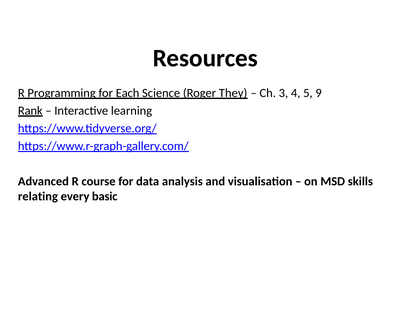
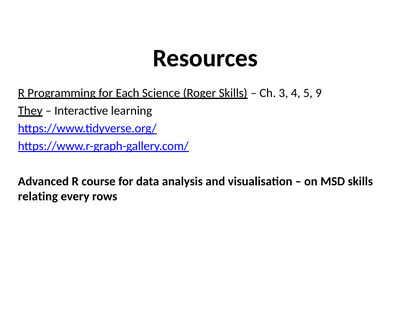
Roger They: They -> Skills
Rank: Rank -> They
basic: basic -> rows
